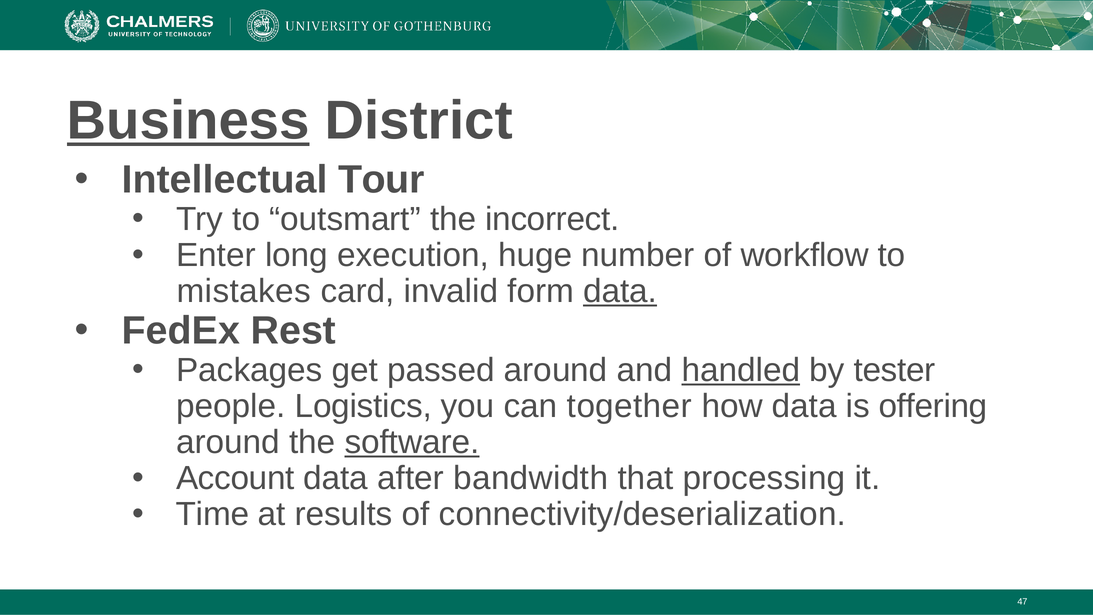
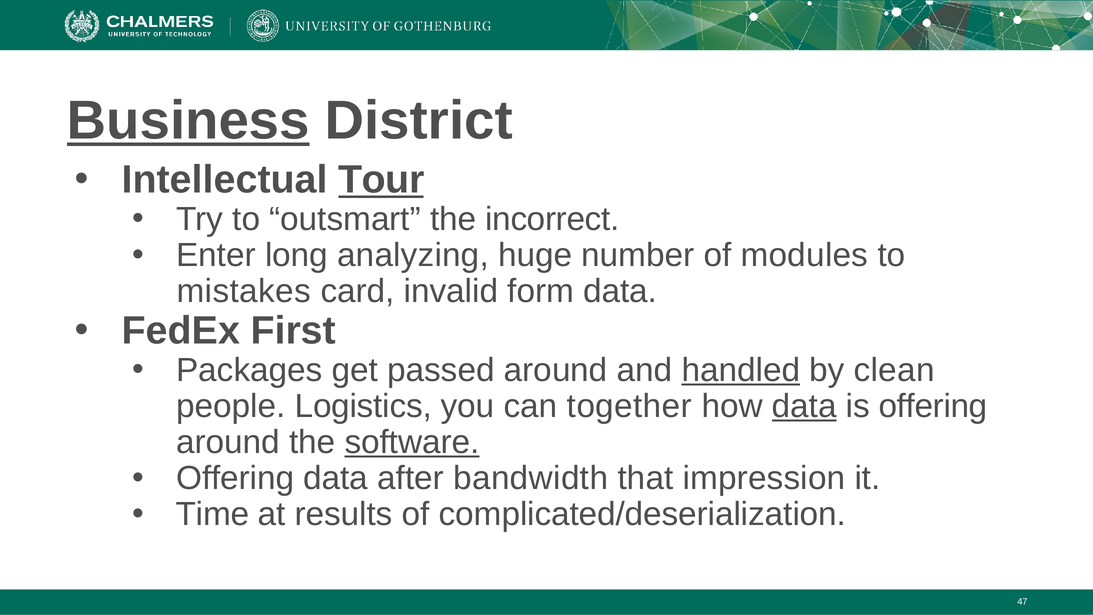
Tour underline: none -> present
execution: execution -> analyzing
workflow: workflow -> modules
data at (620, 291) underline: present -> none
Rest: Rest -> First
tester: tester -> clean
data at (804, 406) underline: none -> present
Account at (235, 478): Account -> Offering
processing: processing -> impression
connectivity/deserialization: connectivity/deserialization -> complicated/deserialization
